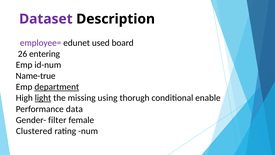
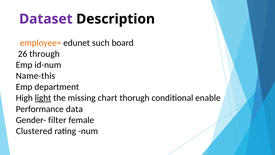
employee= colour: purple -> orange
used: used -> such
entering: entering -> through
Name-true: Name-true -> Name-this
department underline: present -> none
using: using -> chart
